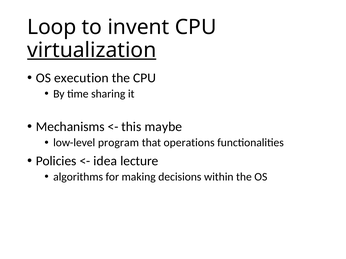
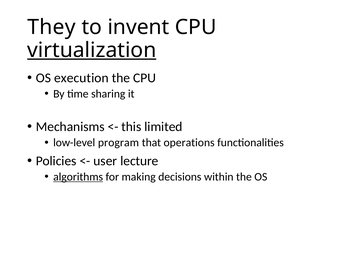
Loop: Loop -> They
maybe: maybe -> limited
idea: idea -> user
algorithms underline: none -> present
